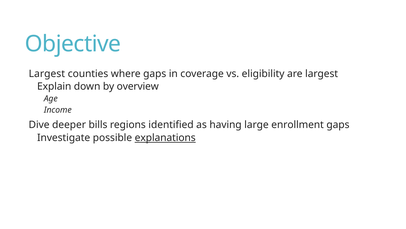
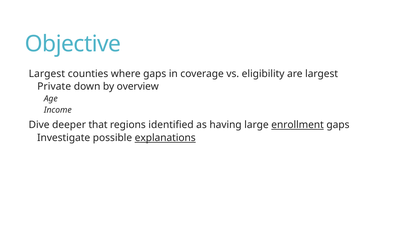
Explain: Explain -> Private
bills: bills -> that
enrollment underline: none -> present
